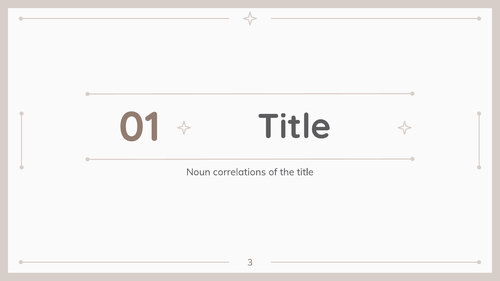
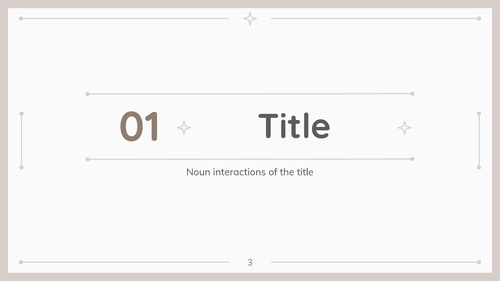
correlations: correlations -> interactions
